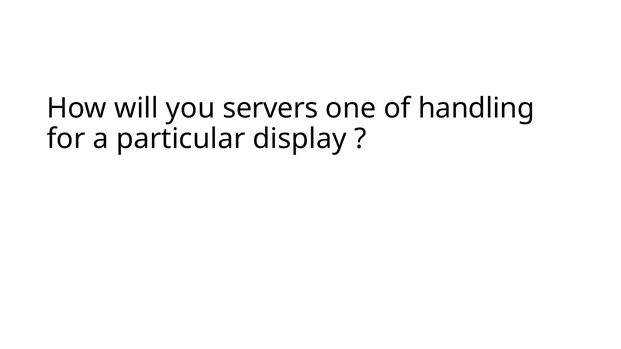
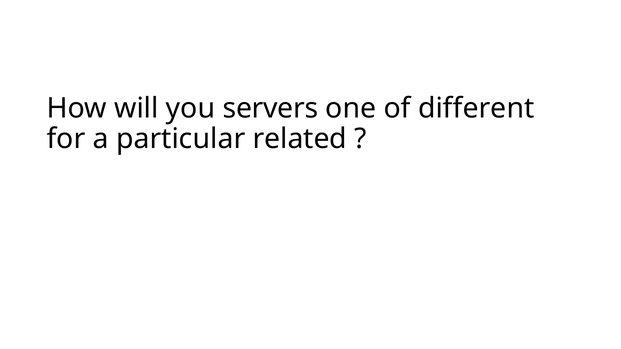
handling: handling -> different
display: display -> related
